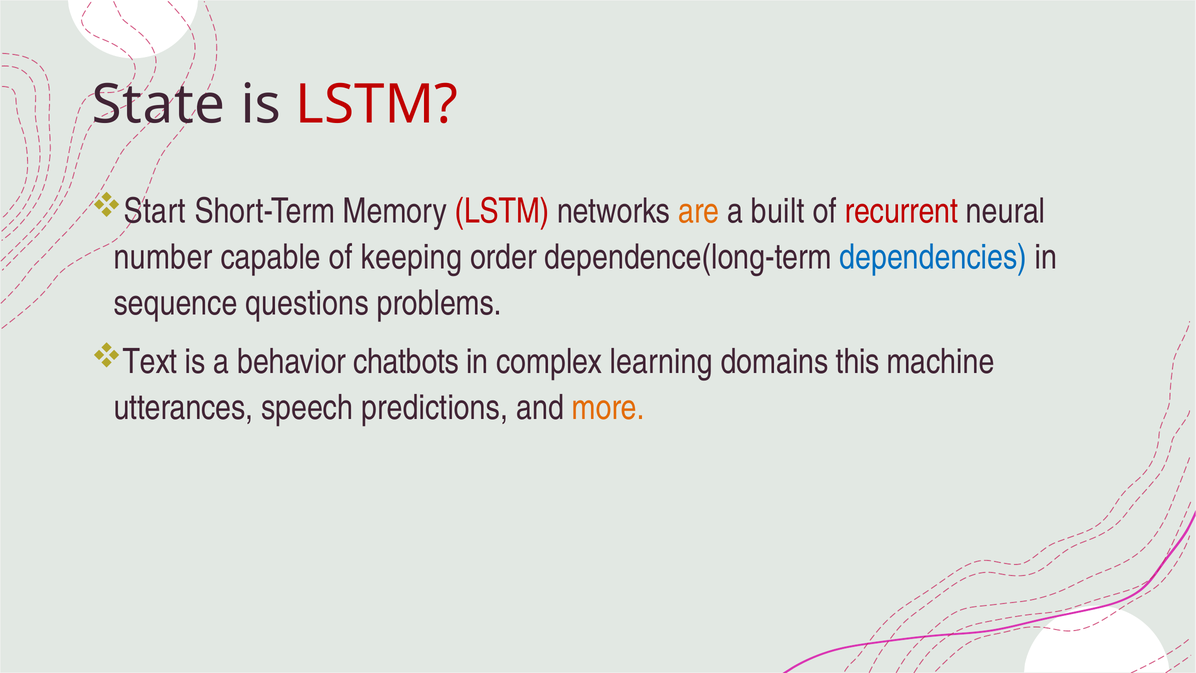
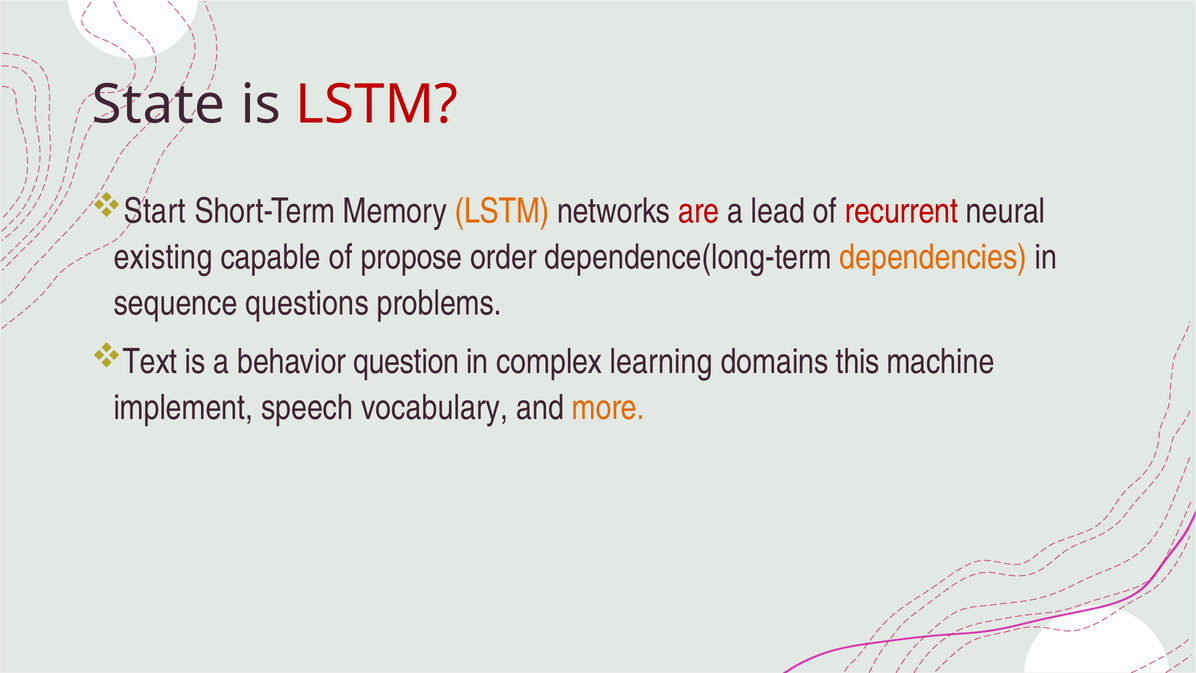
LSTM at (502, 211) colour: red -> orange
are colour: orange -> red
built: built -> lead
number: number -> existing
keeping: keeping -> propose
dependencies colour: blue -> orange
chatbots: chatbots -> question
utterances: utterances -> implement
predictions: predictions -> vocabulary
